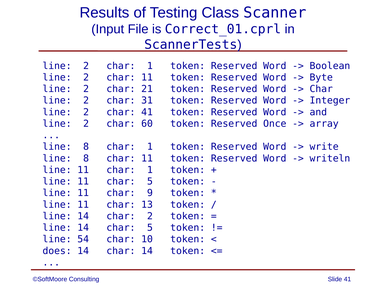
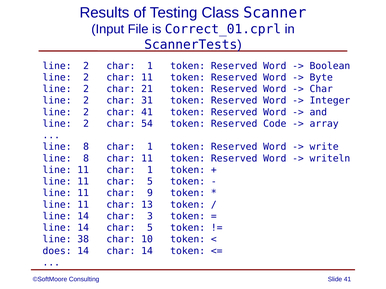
60: 60 -> 54
Once: Once -> Code
char 2: 2 -> 3
54: 54 -> 38
